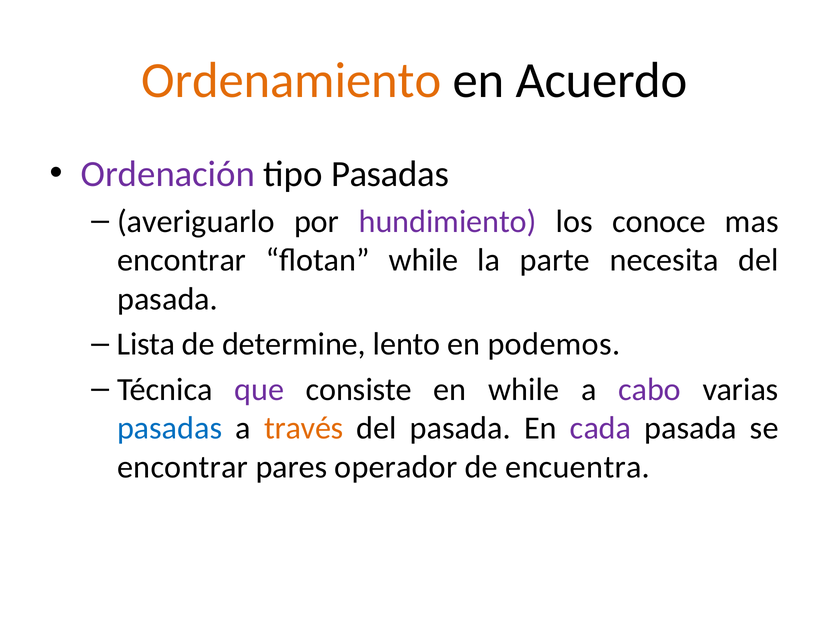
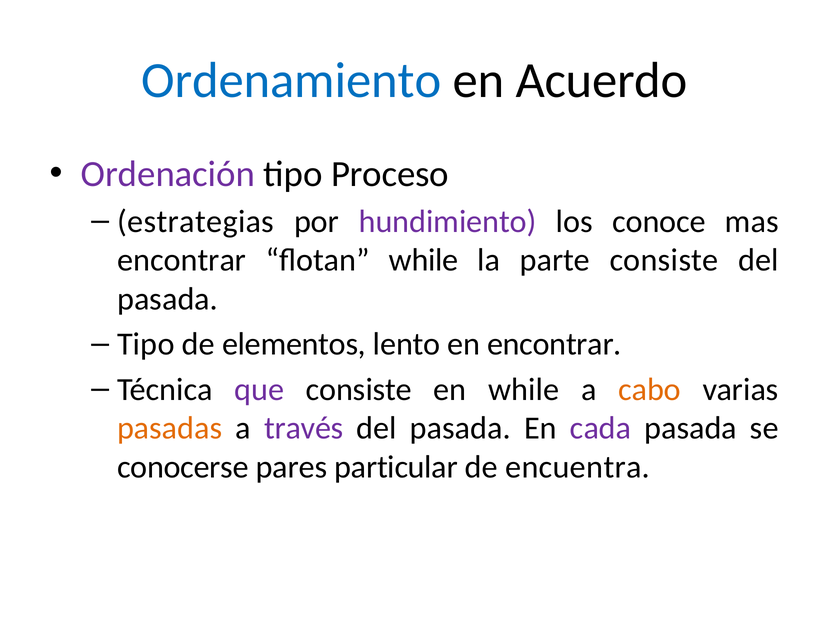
Ordenamiento colour: orange -> blue
tipo Pasadas: Pasadas -> Proceso
averiguarlo: averiguarlo -> estrategias
parte necesita: necesita -> consiste
Lista at (146, 344): Lista -> Tipo
determine: determine -> elementos
en podemos: podemos -> encontrar
cabo colour: purple -> orange
pasadas at (170, 428) colour: blue -> orange
través colour: orange -> purple
encontrar at (183, 467): encontrar -> conocerse
operador: operador -> particular
